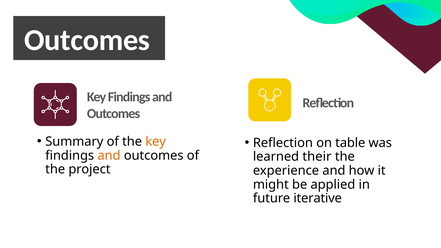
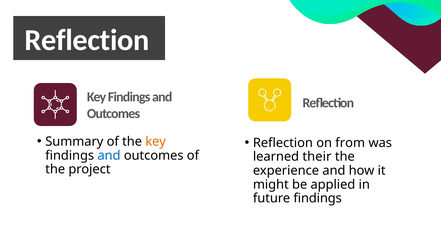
Outcomes at (87, 40): Outcomes -> Reflection
table: table -> from
and at (109, 156) colour: orange -> blue
future iterative: iterative -> findings
